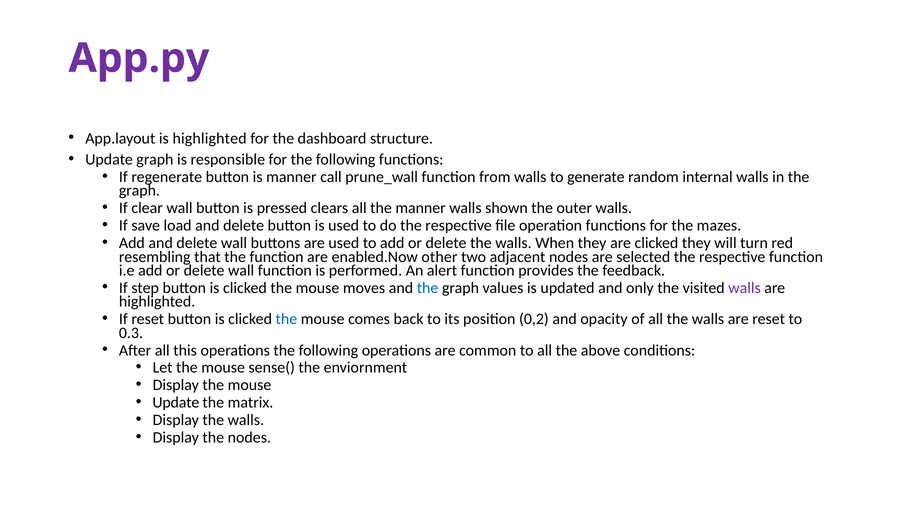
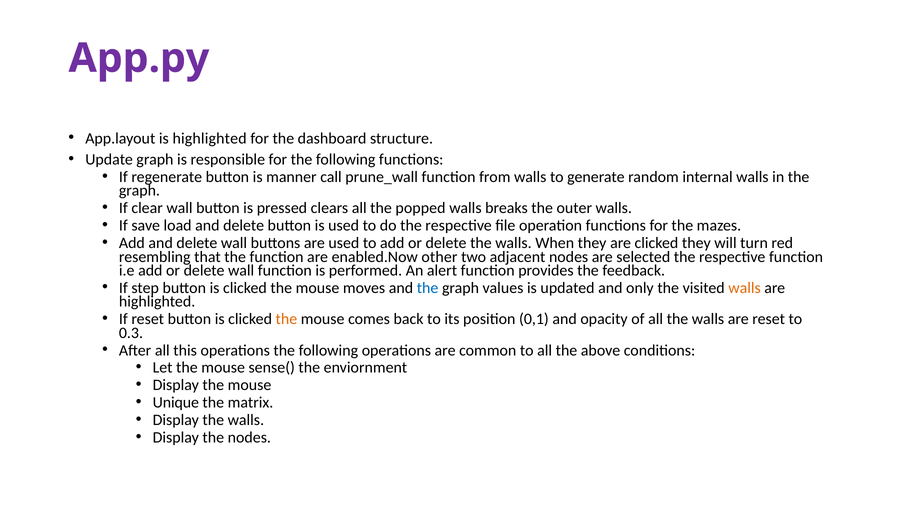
the manner: manner -> popped
shown: shown -> breaks
walls at (745, 288) colour: purple -> orange
the at (286, 319) colour: blue -> orange
0,2: 0,2 -> 0,1
Update at (176, 403): Update -> Unique
